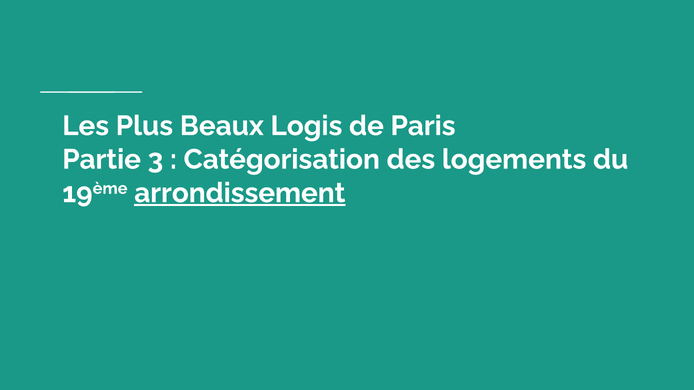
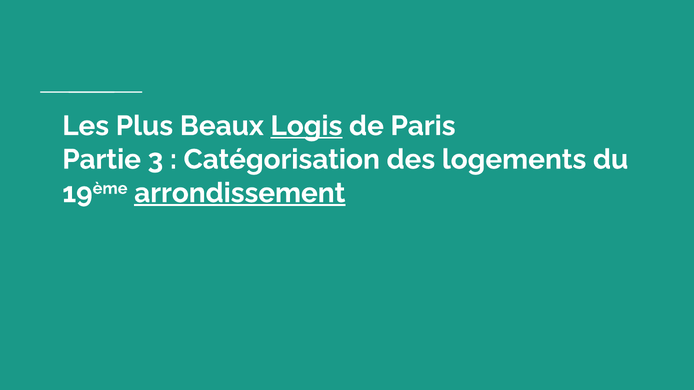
Logis underline: none -> present
